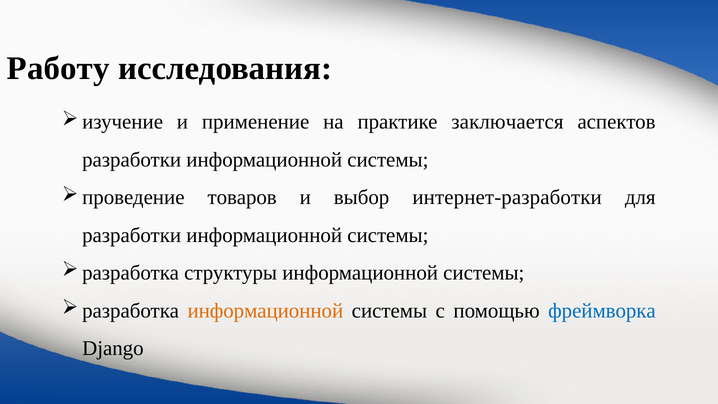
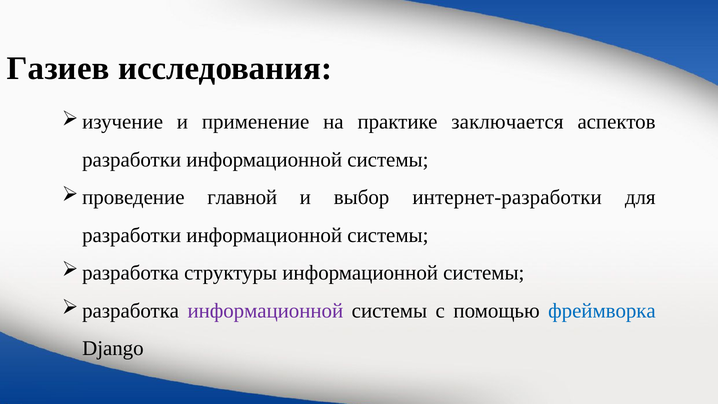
Работу: Работу -> Газиев
товаров: товаров -> главной
информационной at (265, 311) colour: orange -> purple
